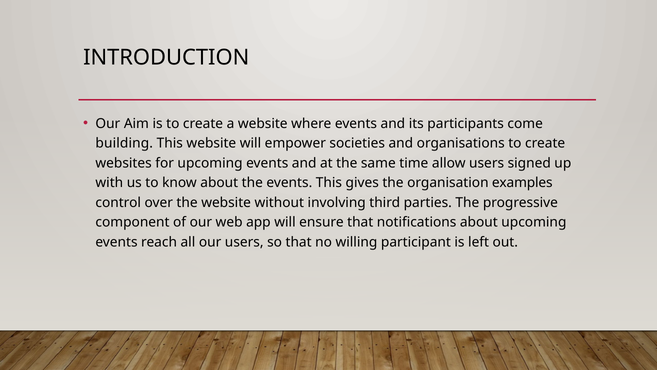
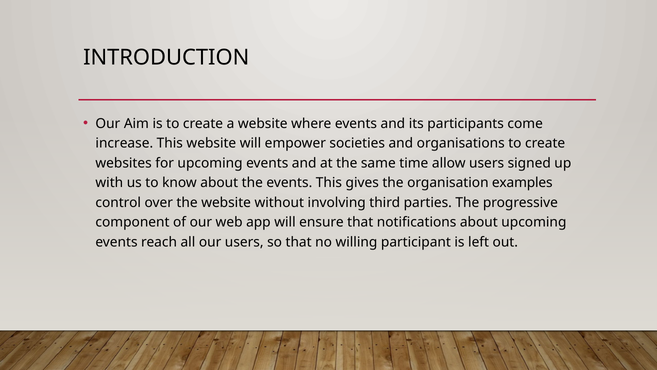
building: building -> increase
